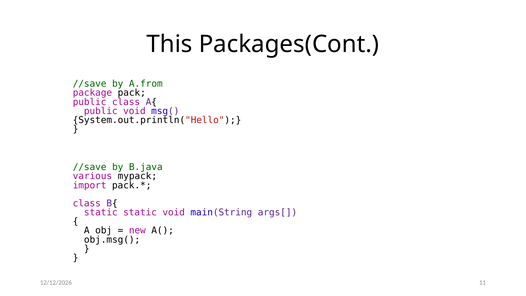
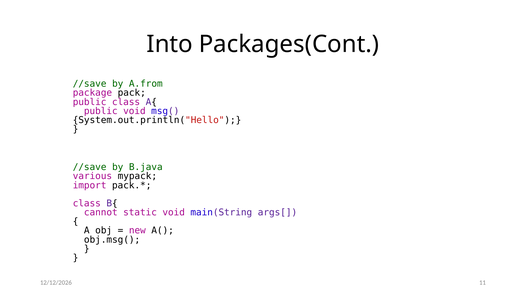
This: This -> Into
static at (101, 212): static -> cannot
